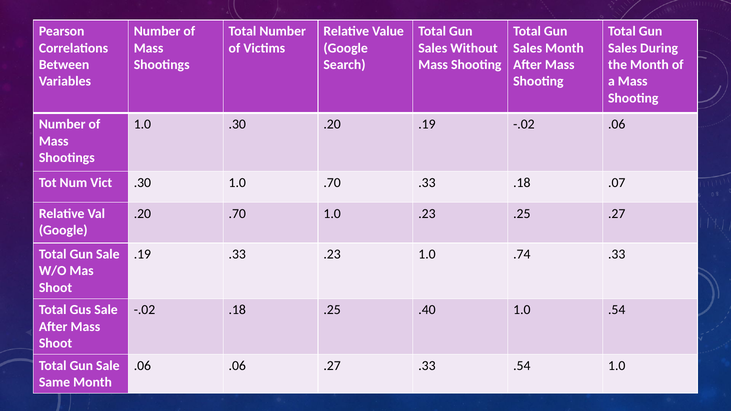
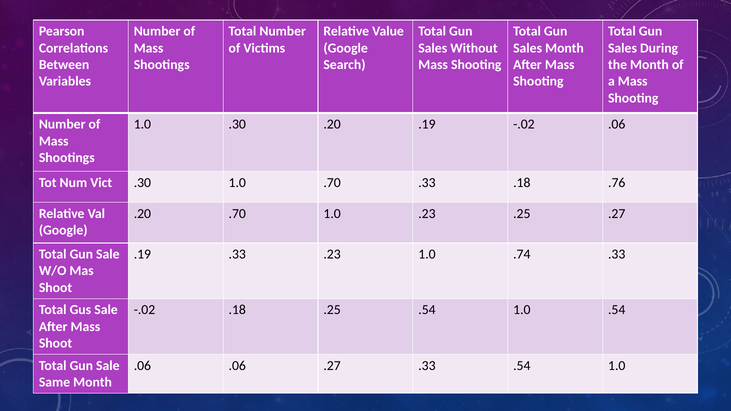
.07: .07 -> .76
.25 .40: .40 -> .54
